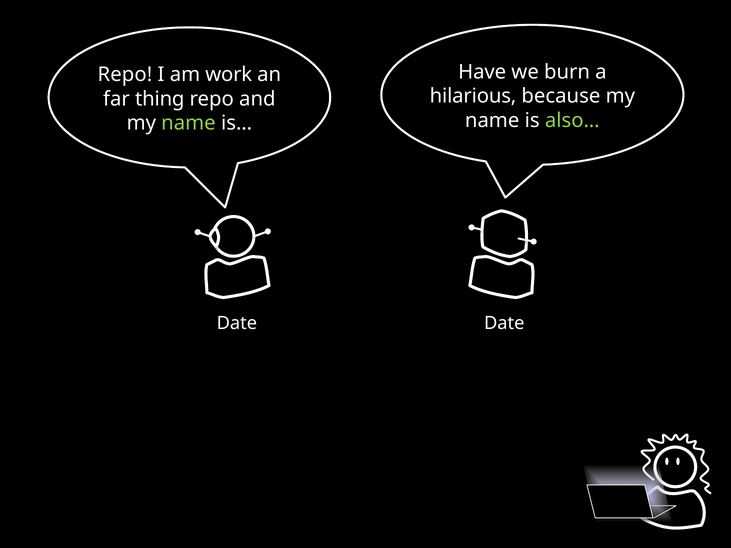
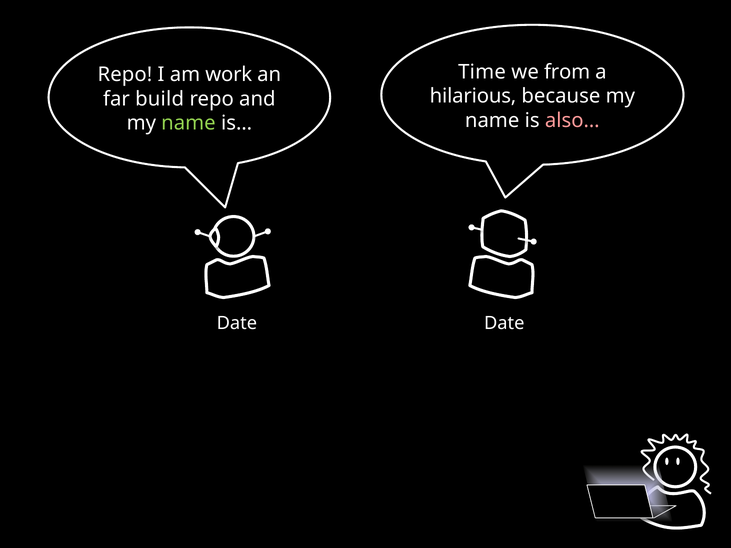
Have: Have -> Time
burn: burn -> from
thing: thing -> build
also… colour: light green -> pink
